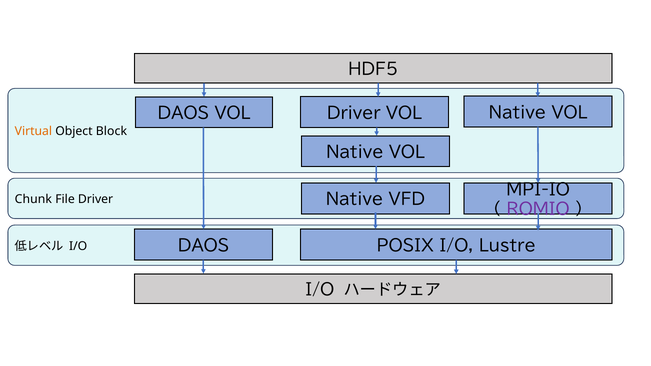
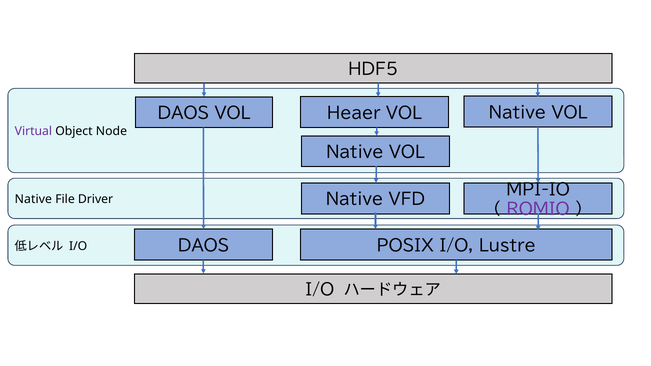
Driver at (354, 113): Driver -> Heaer
Virtual colour: orange -> purple
Block: Block -> Node
Chunk at (33, 199): Chunk -> Native
